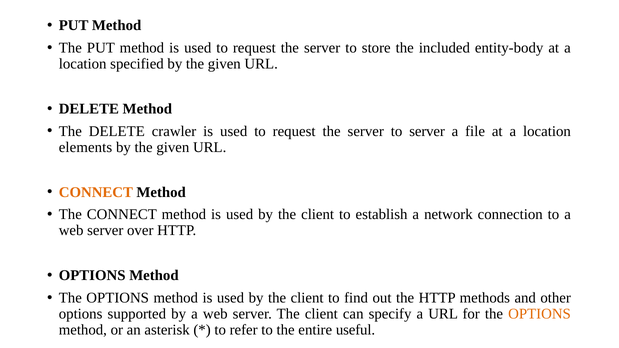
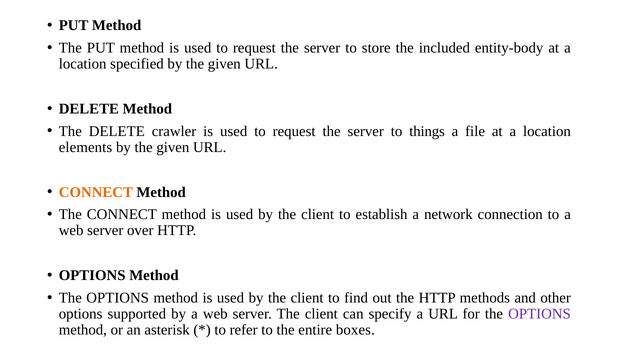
to server: server -> things
OPTIONS at (540, 314) colour: orange -> purple
useful: useful -> boxes
